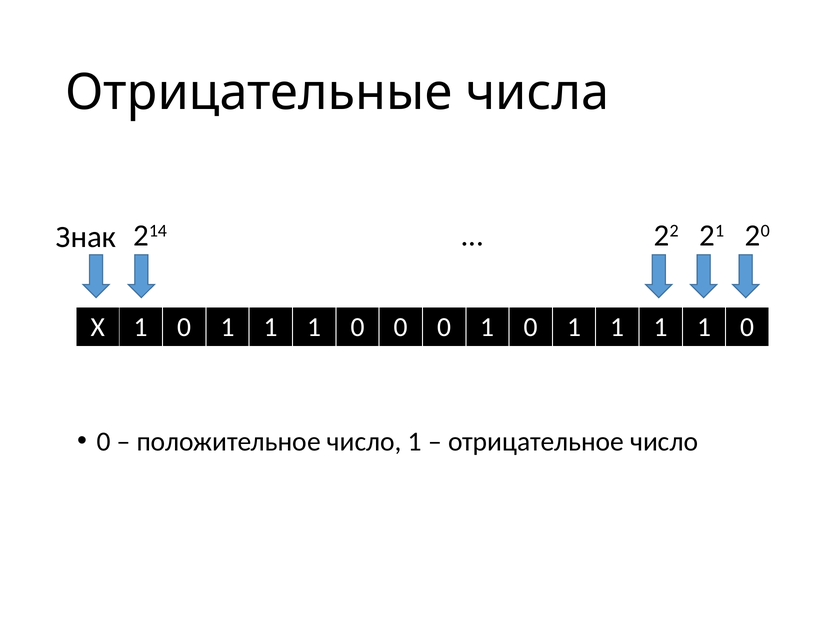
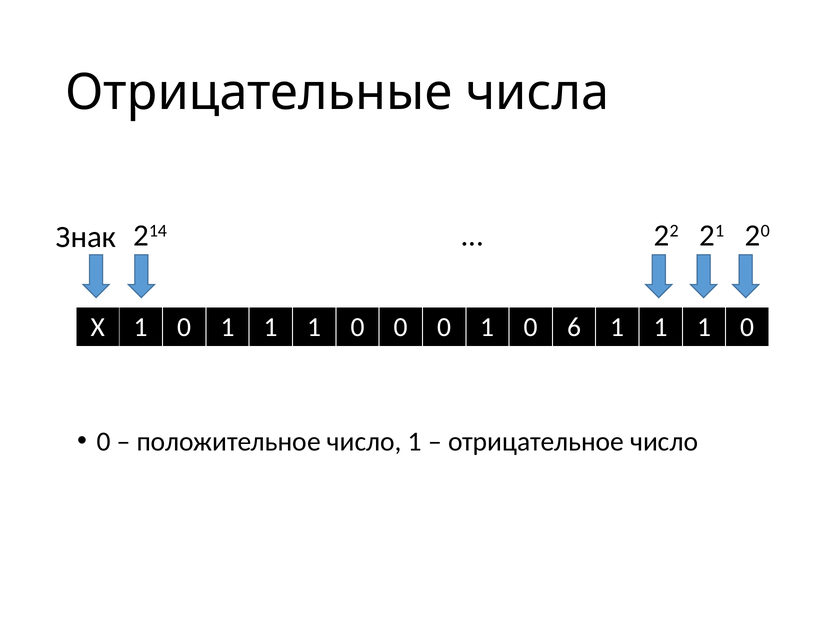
0 1 0 1: 1 -> 6
